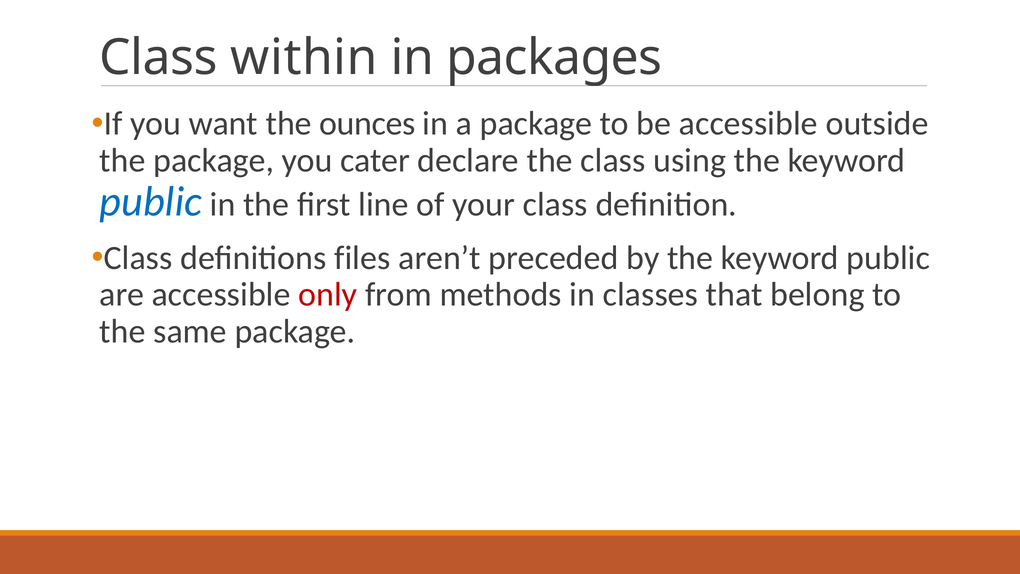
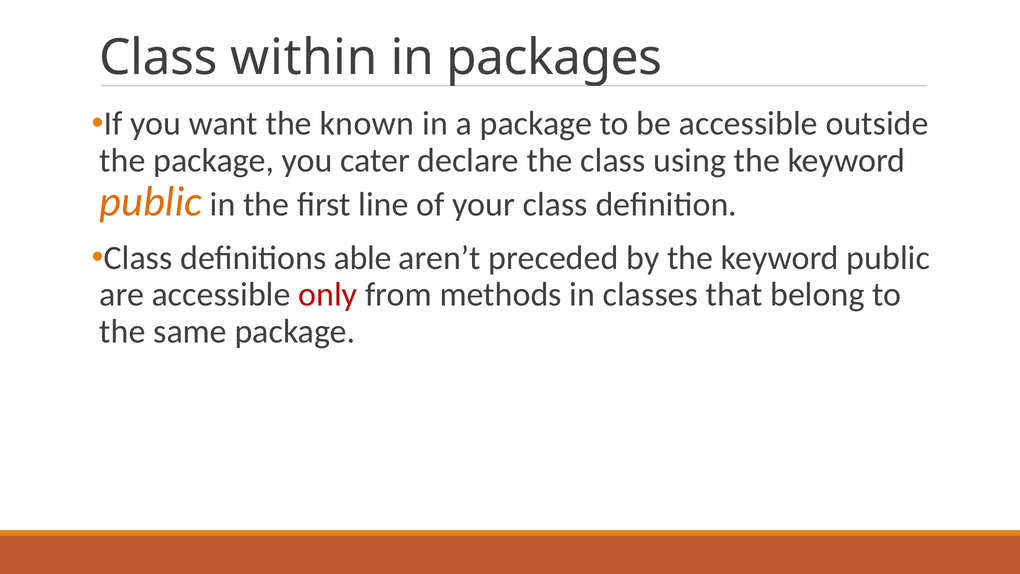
ounces: ounces -> known
public at (151, 202) colour: blue -> orange
files: files -> able
